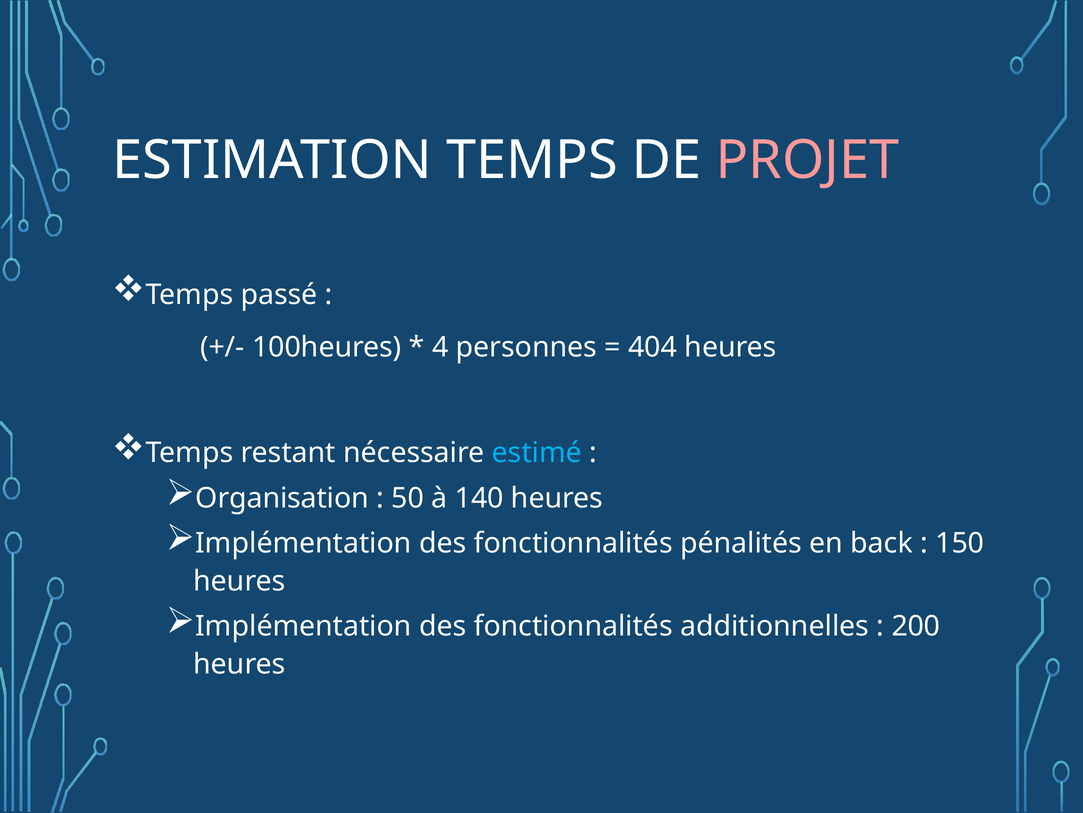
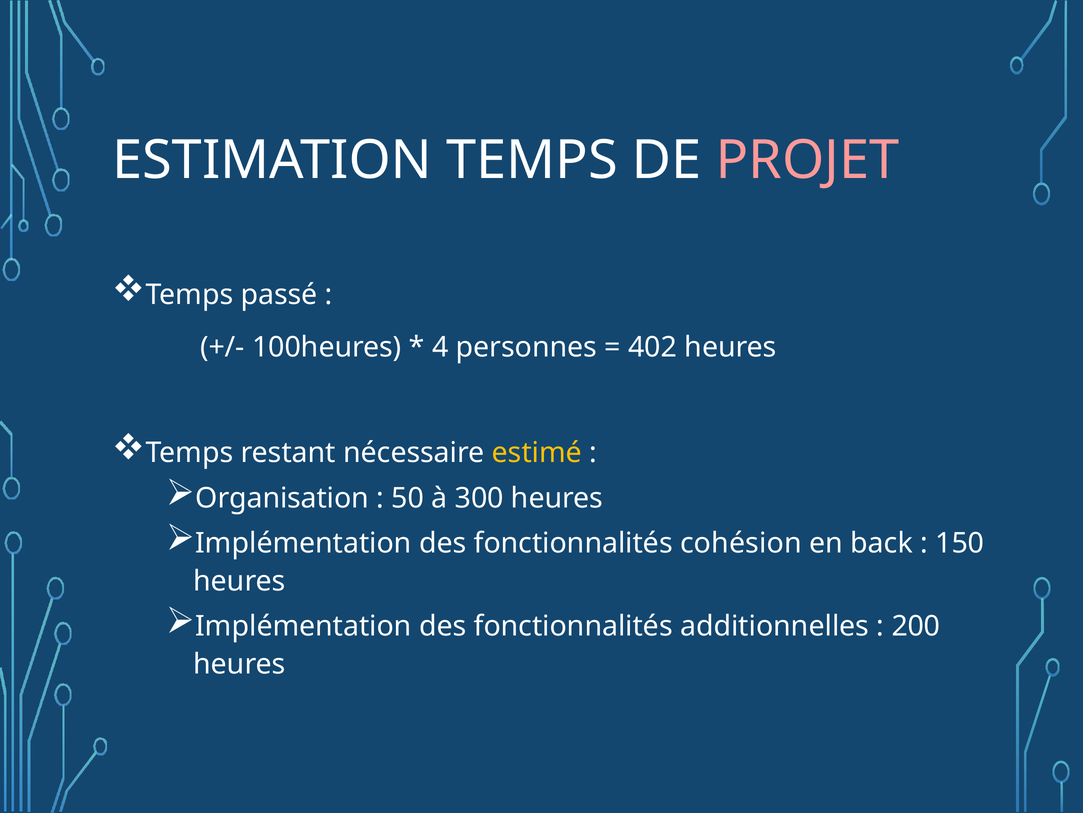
404: 404 -> 402
estimé colour: light blue -> yellow
140: 140 -> 300
pénalités: pénalités -> cohésion
